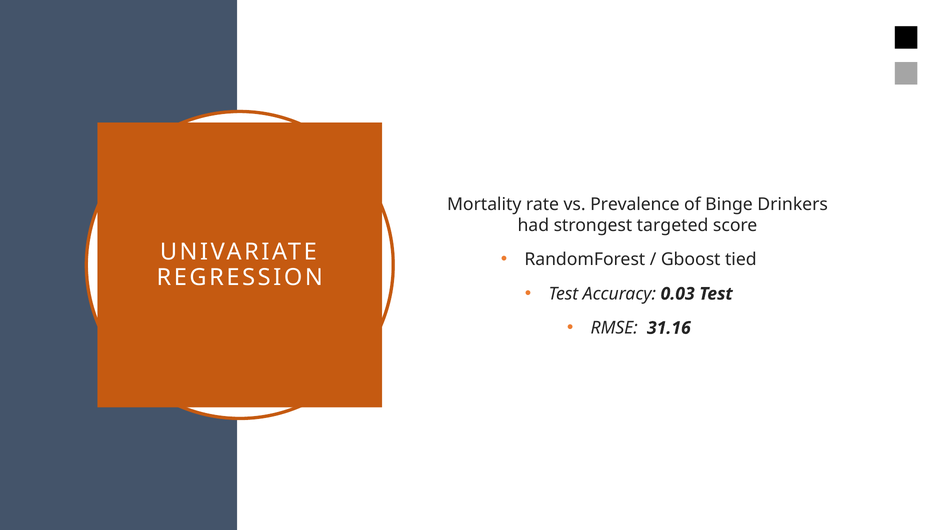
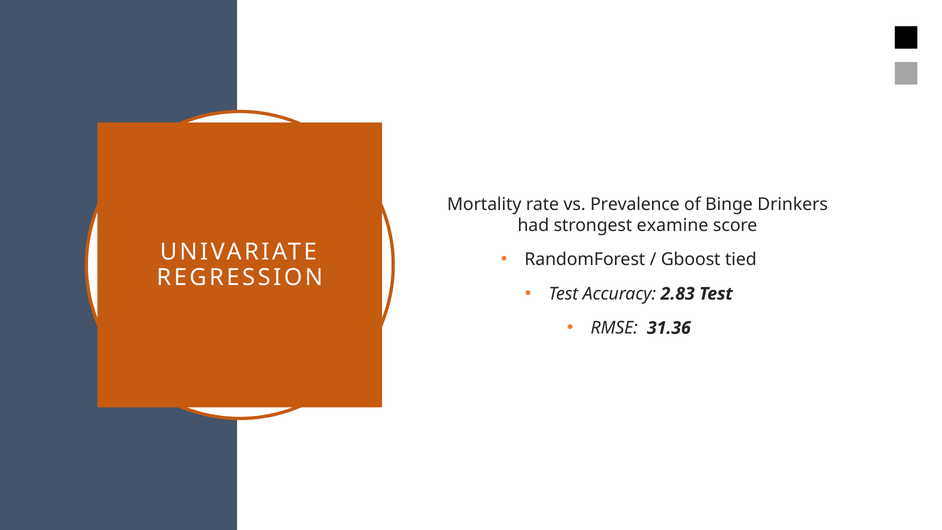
targeted: targeted -> examine
0.03: 0.03 -> 2.83
31.16: 31.16 -> 31.36
